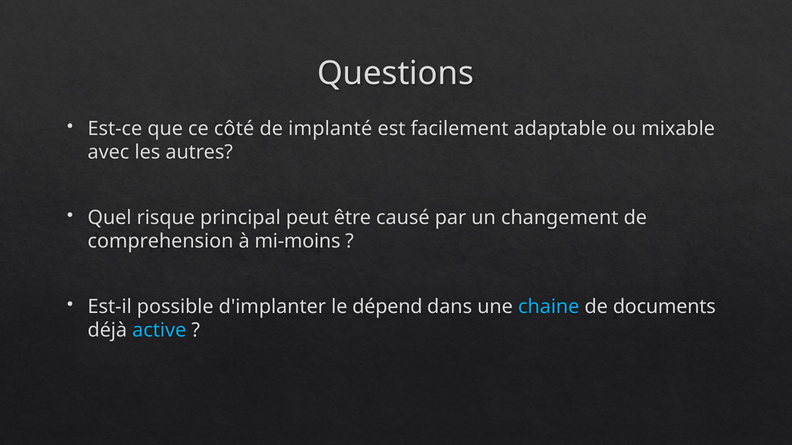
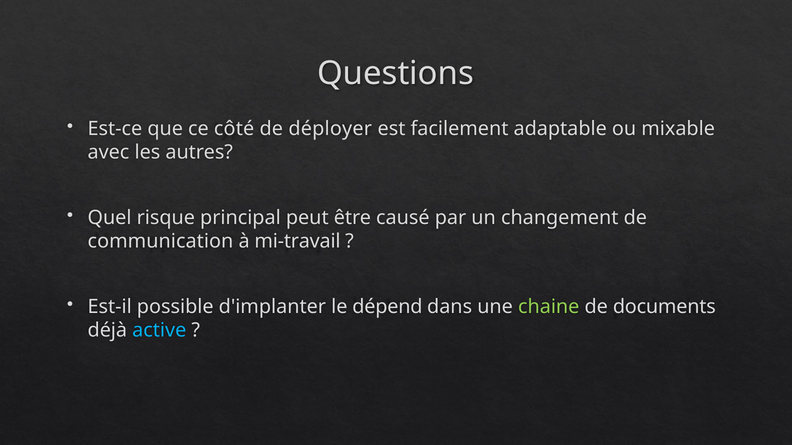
implanté: implanté -> déployer
comprehension: comprehension -> communication
mi-moins: mi-moins -> mi-travail
chaine colour: light blue -> light green
